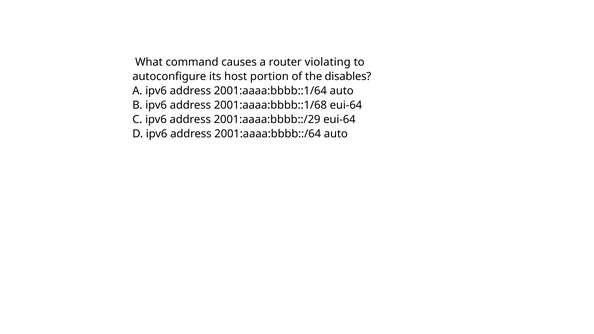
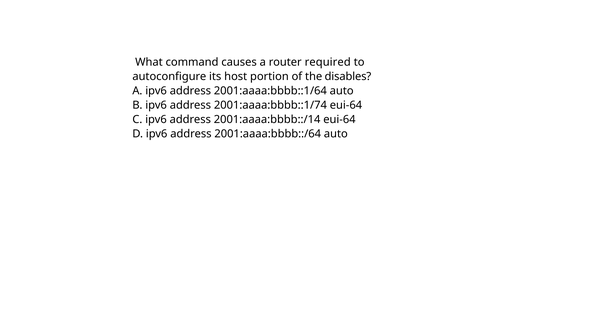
violating: violating -> required
2001:aaaa:bbbb::1/68: 2001:aaaa:bbbb::1/68 -> 2001:aaaa:bbbb::1/74
2001:aaaa:bbbb::/29: 2001:aaaa:bbbb::/29 -> 2001:aaaa:bbbb::/14
